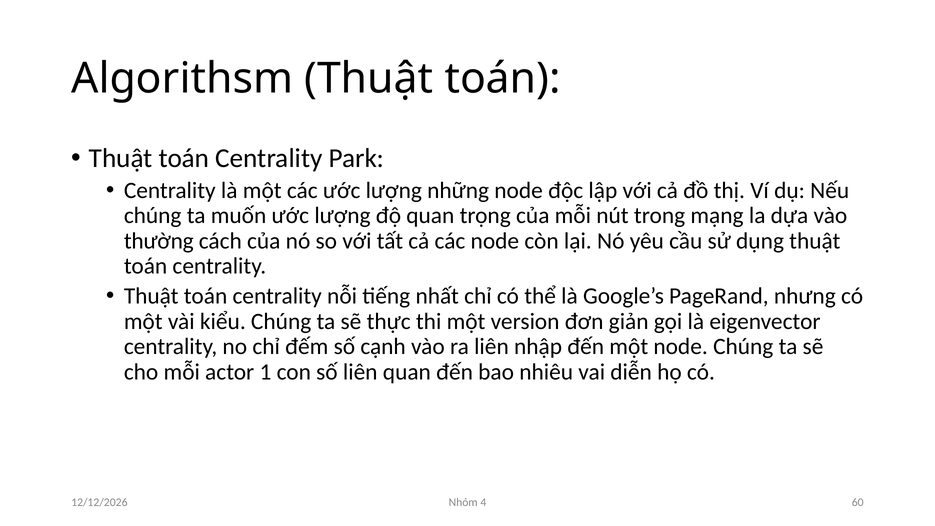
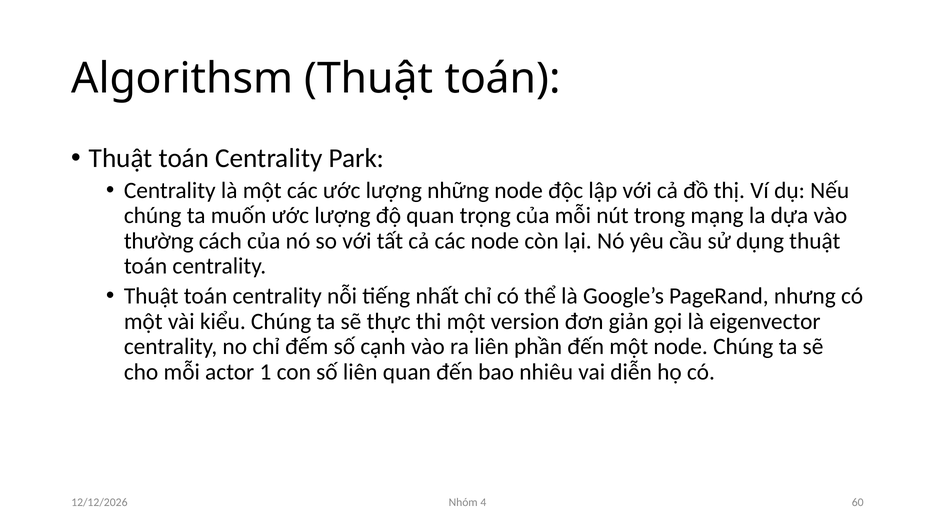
nhập: nhập -> phần
